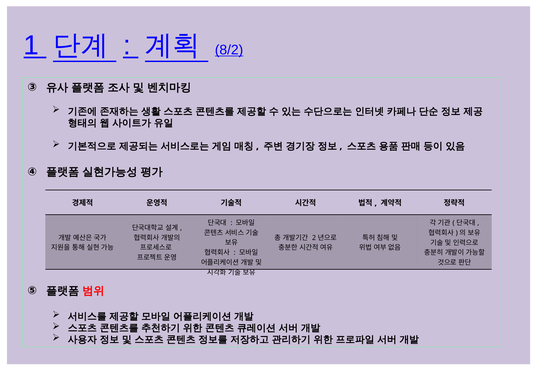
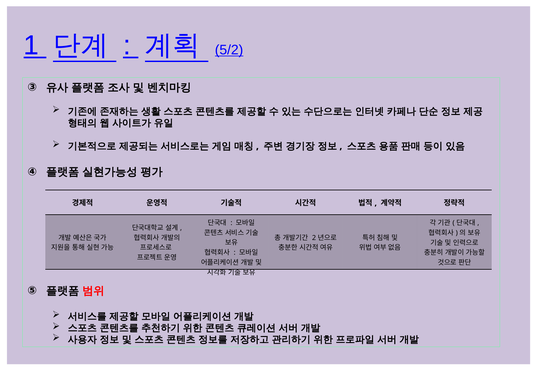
8/2: 8/2 -> 5/2
